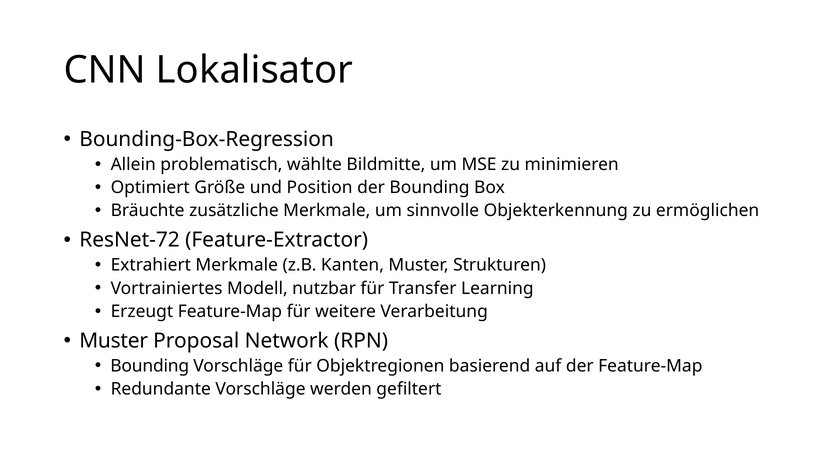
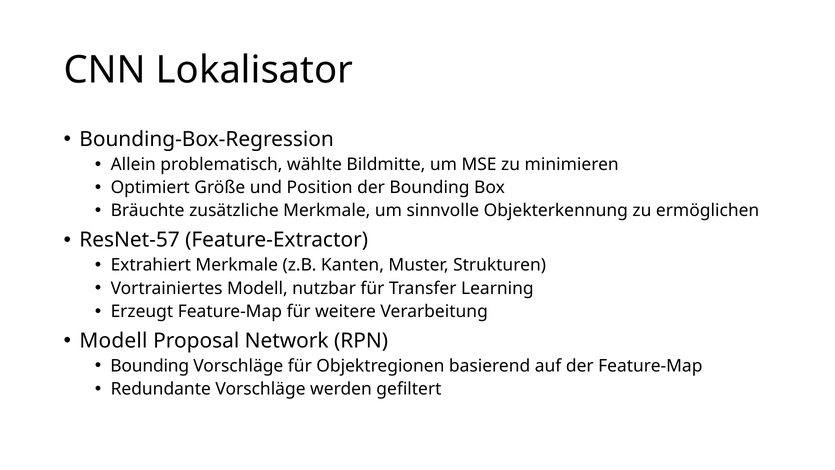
ResNet-72: ResNet-72 -> ResNet-57
Muster at (114, 341): Muster -> Modell
